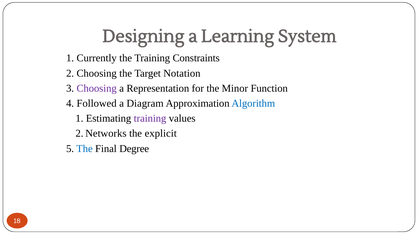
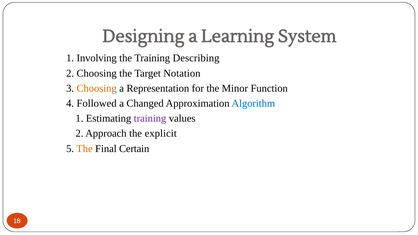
Currently: Currently -> Involving
Constraints: Constraints -> Describing
Choosing at (97, 88) colour: purple -> orange
Diagram: Diagram -> Changed
Networks: Networks -> Approach
The at (85, 149) colour: blue -> orange
Degree: Degree -> Certain
